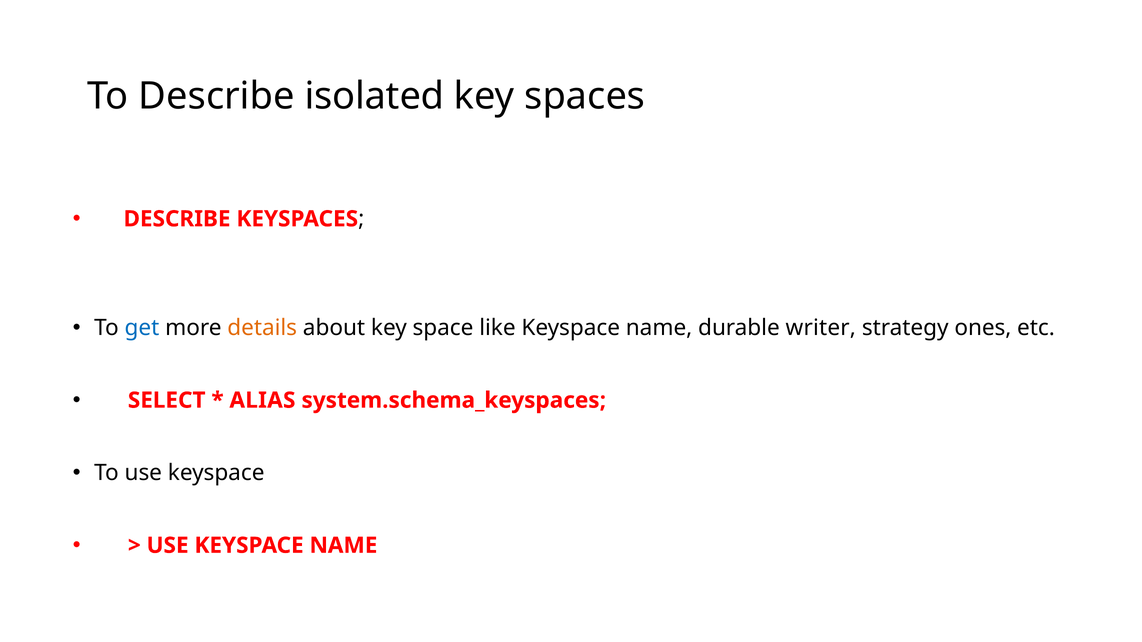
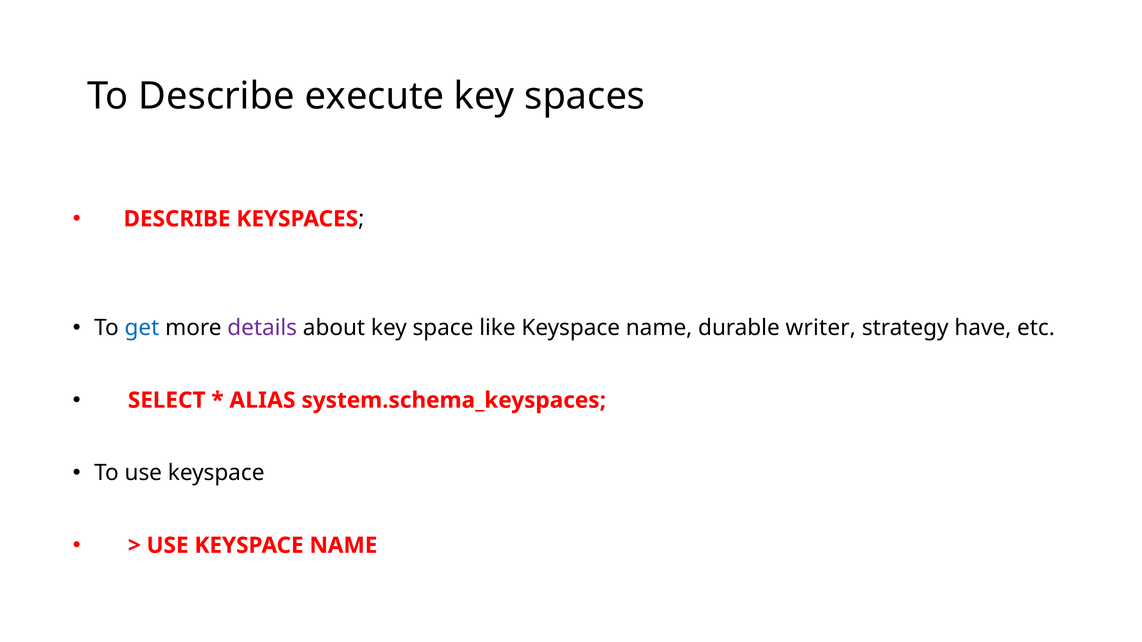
isolated: isolated -> execute
details colour: orange -> purple
ones: ones -> have
